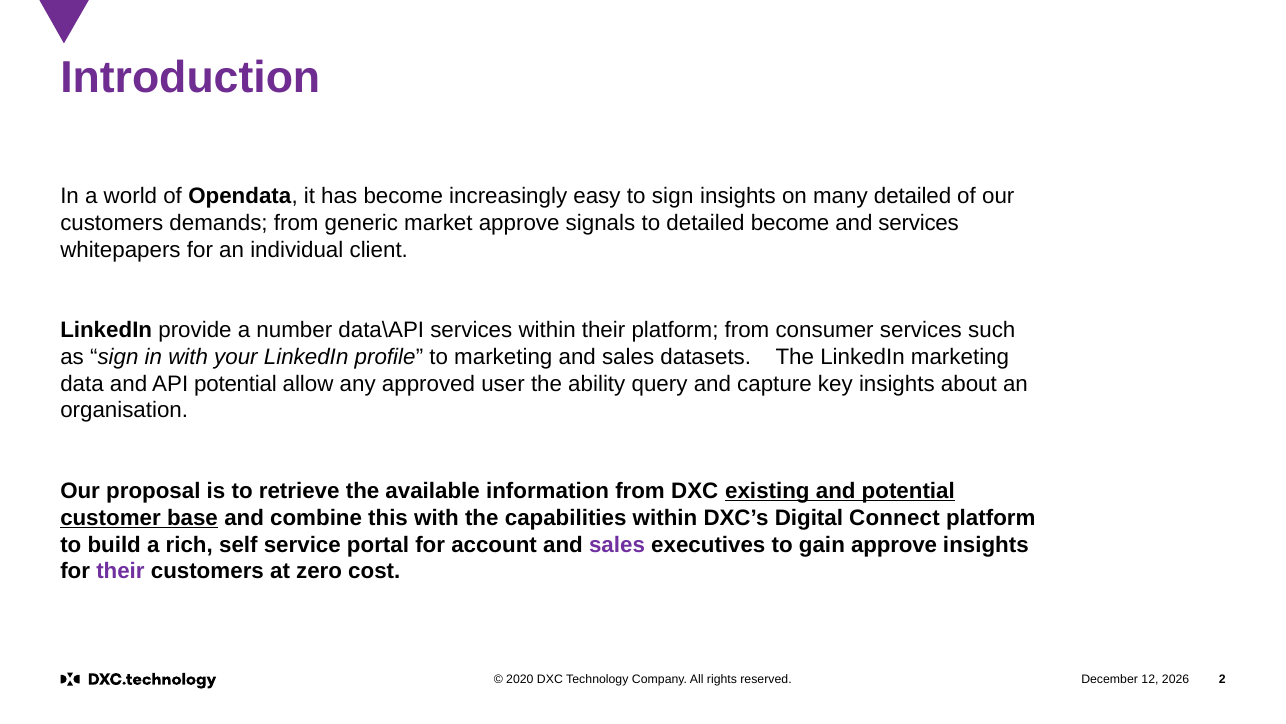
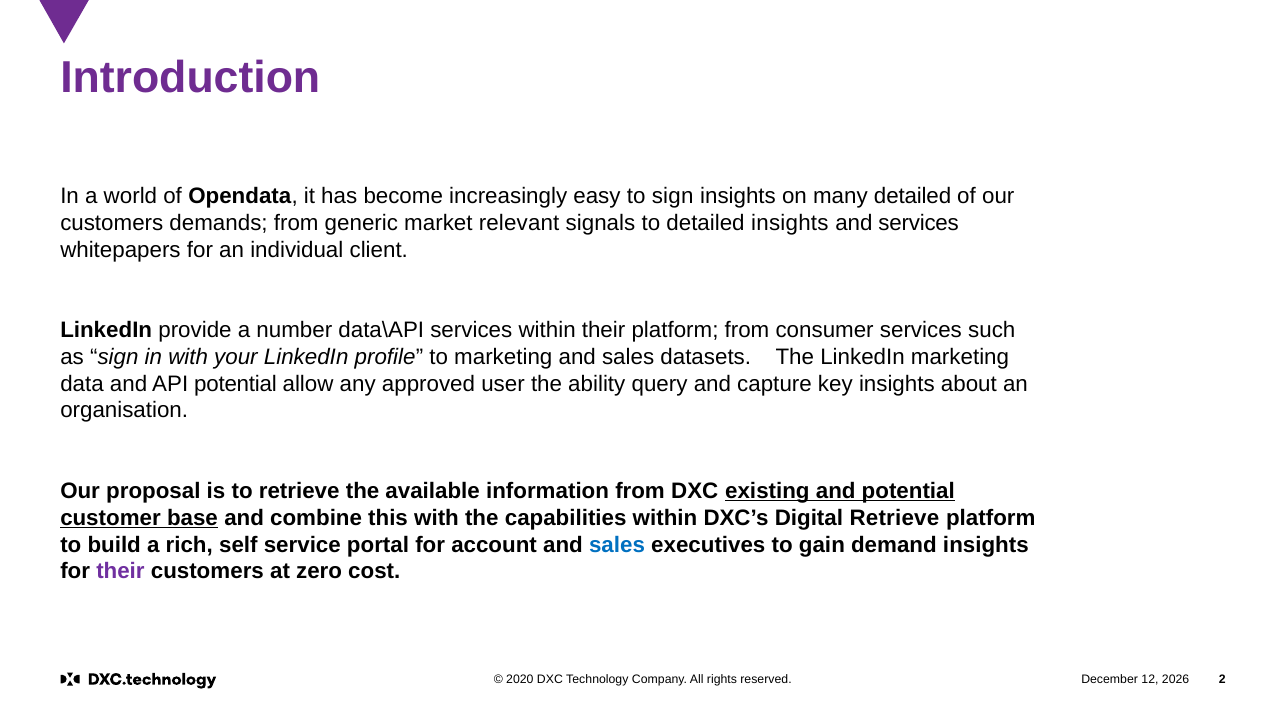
market approve: approve -> relevant
detailed become: become -> insights
Digital Connect: Connect -> Retrieve
sales at (617, 544) colour: purple -> blue
gain approve: approve -> demand
